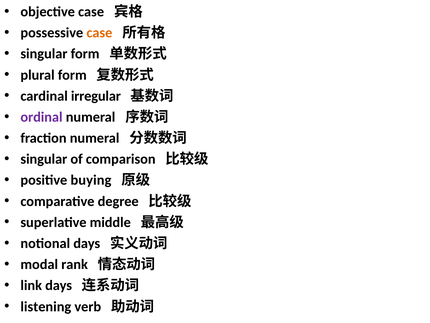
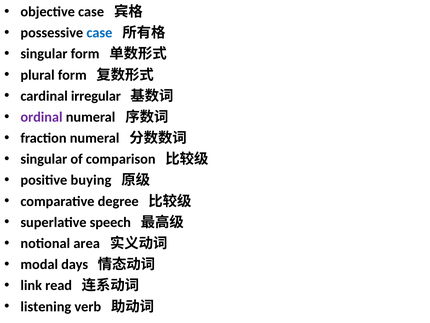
case at (99, 33) colour: orange -> blue
middle: middle -> speech
notional days: days -> area
rank: rank -> days
link days: days -> read
